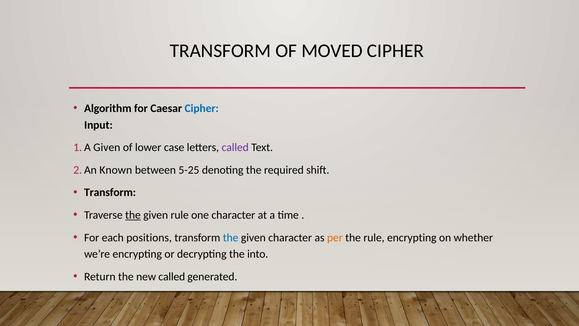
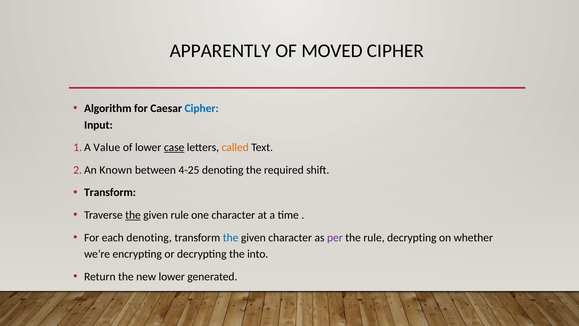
TRANSFORM at (220, 51): TRANSFORM -> APPARENTLY
Given at (107, 147): Given -> Value
case underline: none -> present
called at (235, 147) colour: purple -> orange
5-25: 5-25 -> 4-25
each positions: positions -> denoting
per colour: orange -> purple
rule encrypting: encrypting -> decrypting
new called: called -> lower
